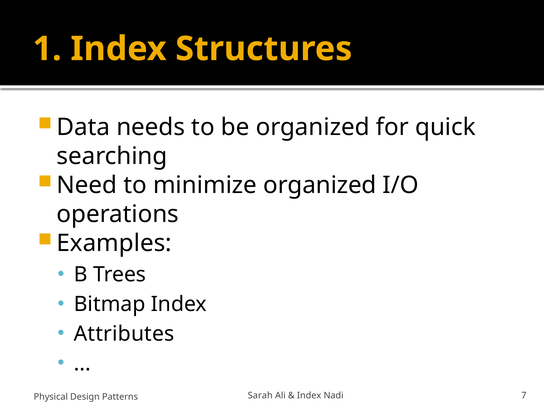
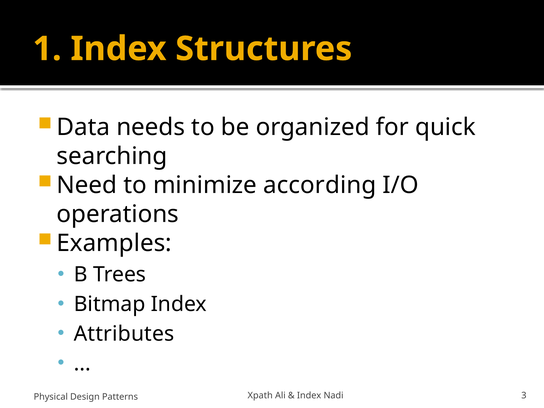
minimize organized: organized -> according
Sarah: Sarah -> Xpath
7: 7 -> 3
